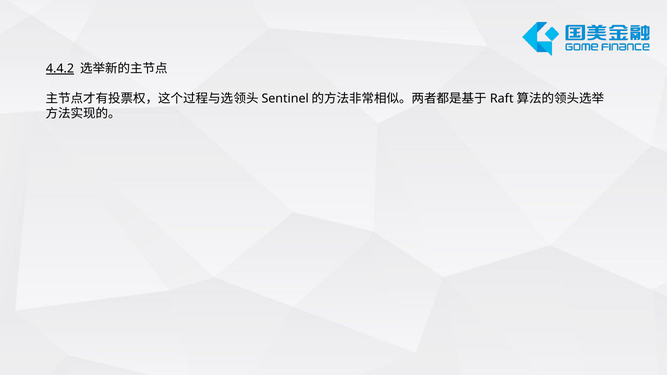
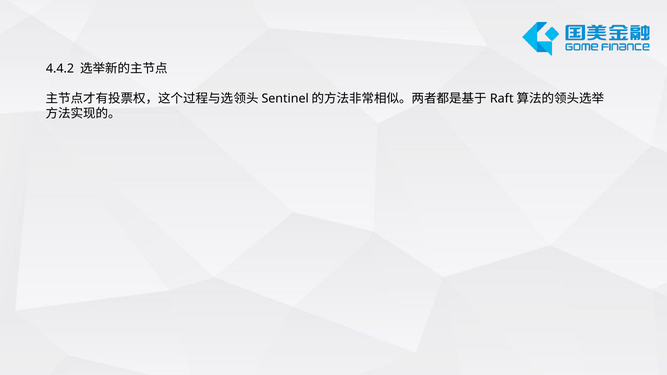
4.4.2 underline: present -> none
